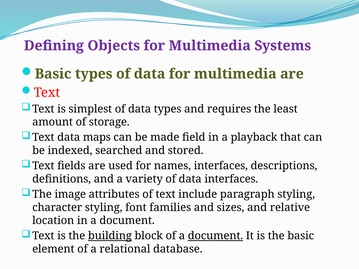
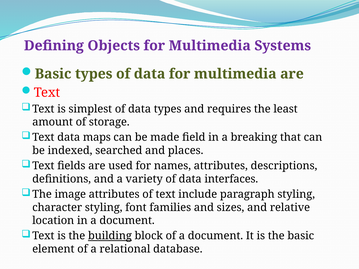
playback: playback -> breaking
stored: stored -> places
names interfaces: interfaces -> attributes
document at (215, 236) underline: present -> none
